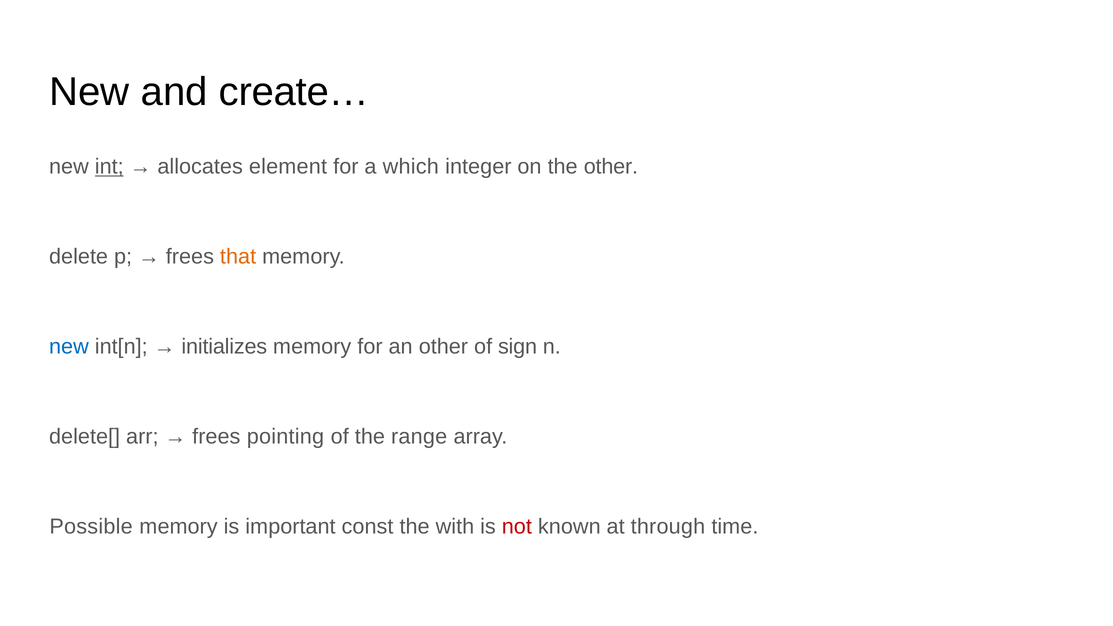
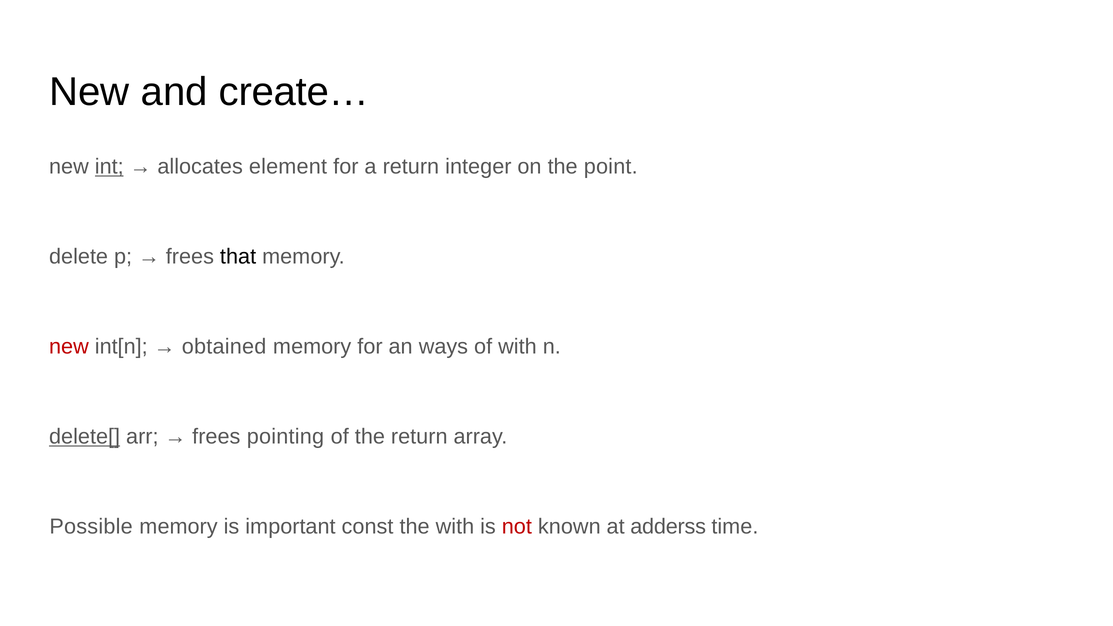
a which: which -> return
the other: other -> point
that colour: orange -> black
new at (69, 347) colour: blue -> red
initializes: initializes -> obtained
an other: other -> ways
of sign: sign -> with
delete[ underline: none -> present
the range: range -> return
through: through -> adderss
